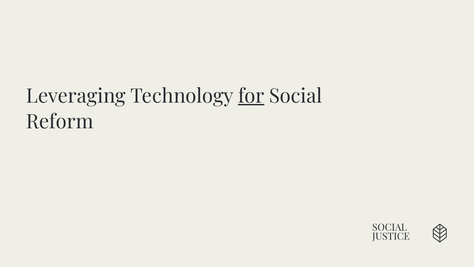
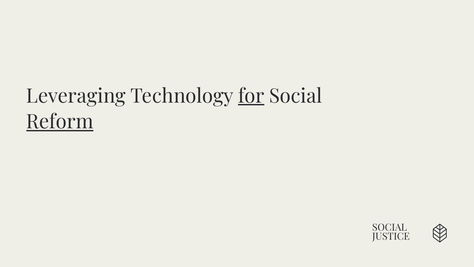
Reform underline: none -> present
